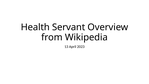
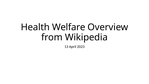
Servant: Servant -> Welfare
